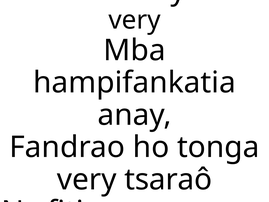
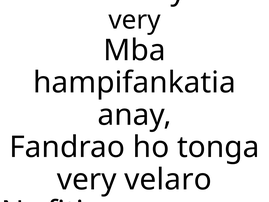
tsaraô: tsaraô -> velaro
